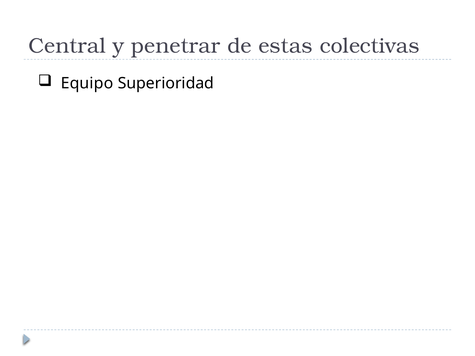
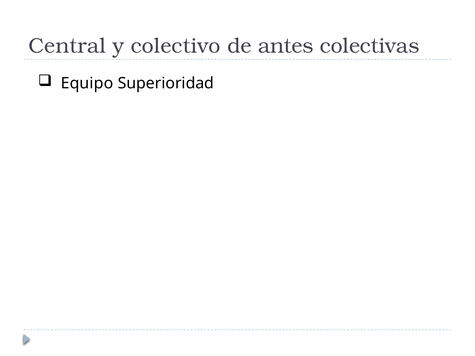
penetrar: penetrar -> colectivo
estas: estas -> antes
